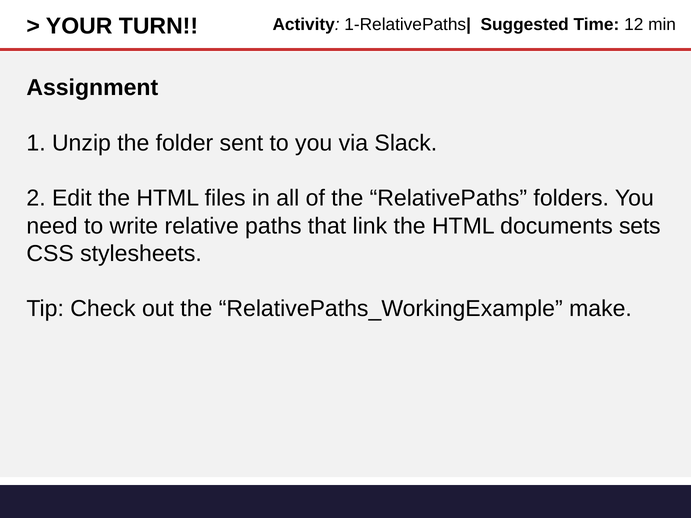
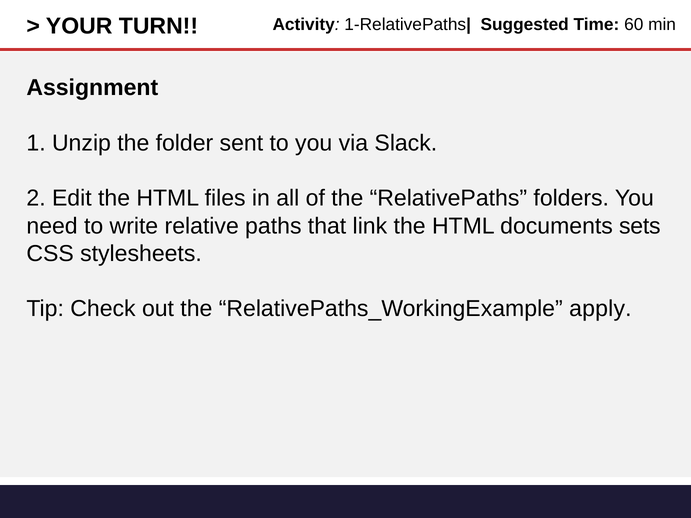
12: 12 -> 60
make: make -> apply
